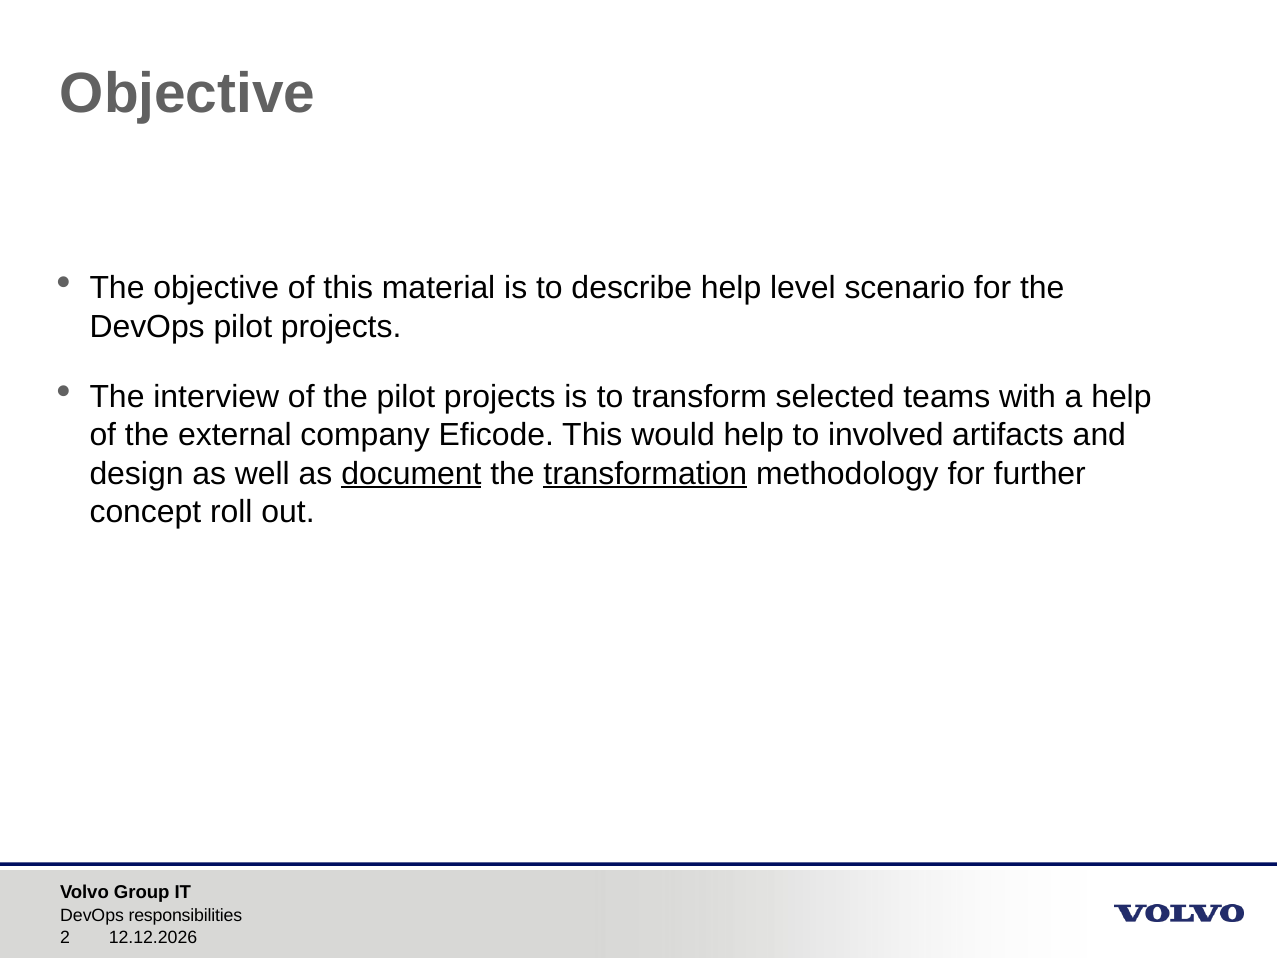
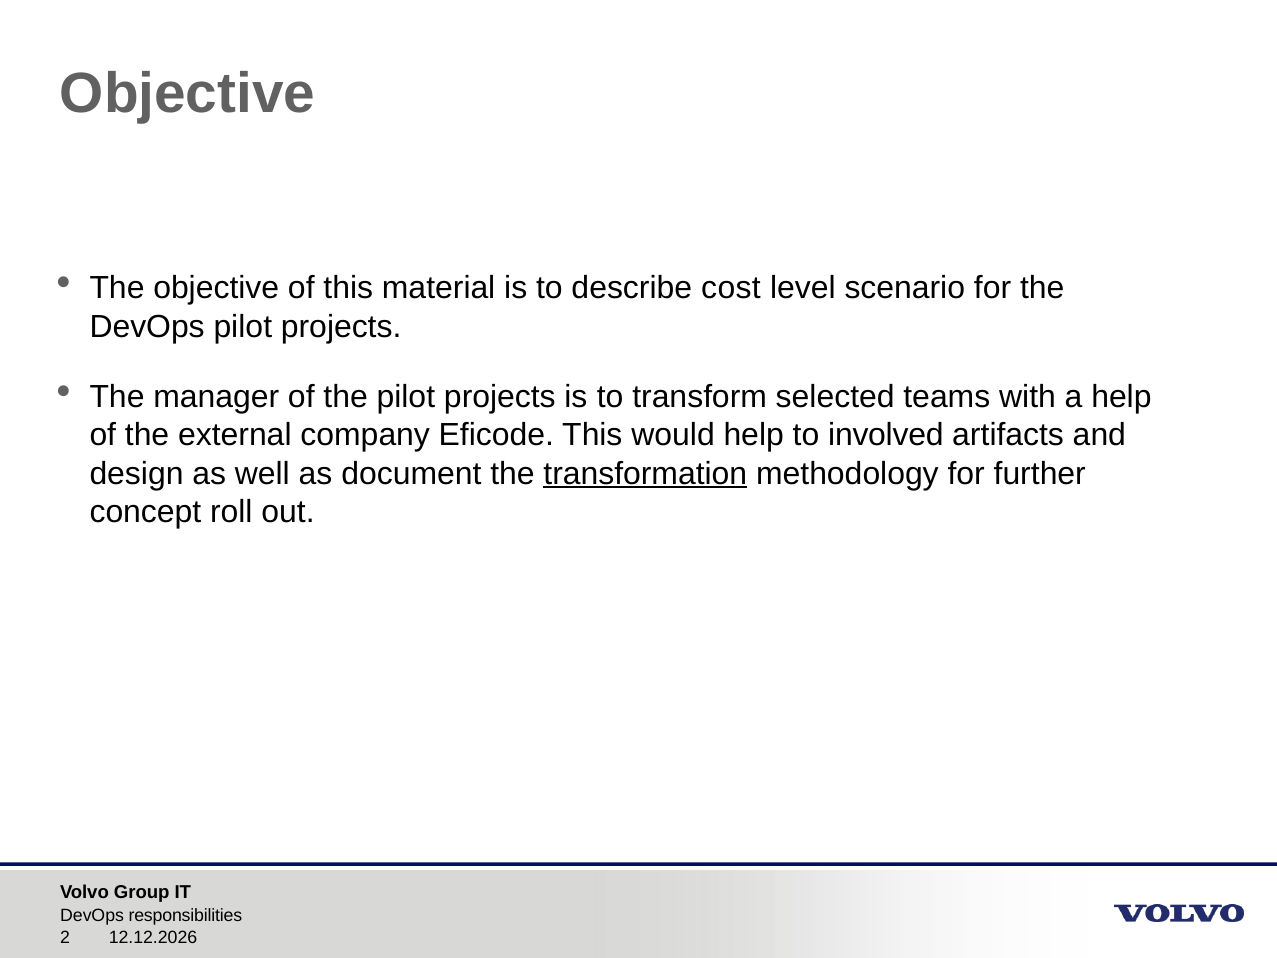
describe help: help -> cost
interview: interview -> manager
document underline: present -> none
